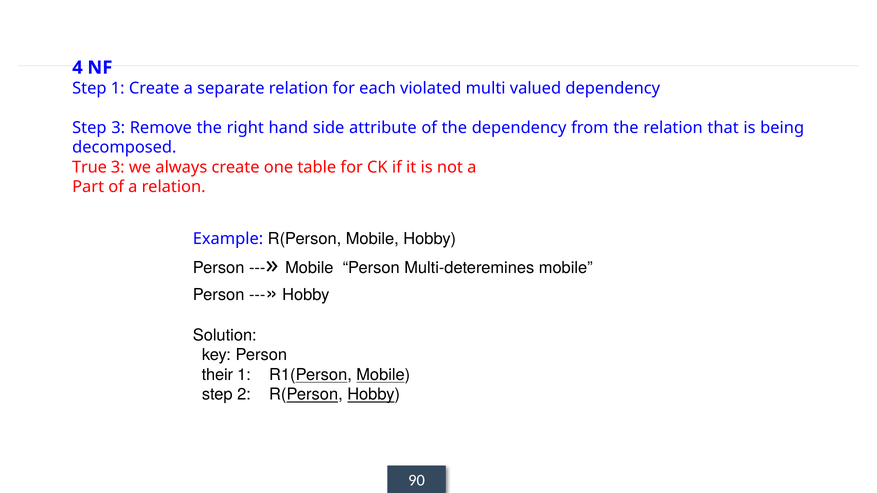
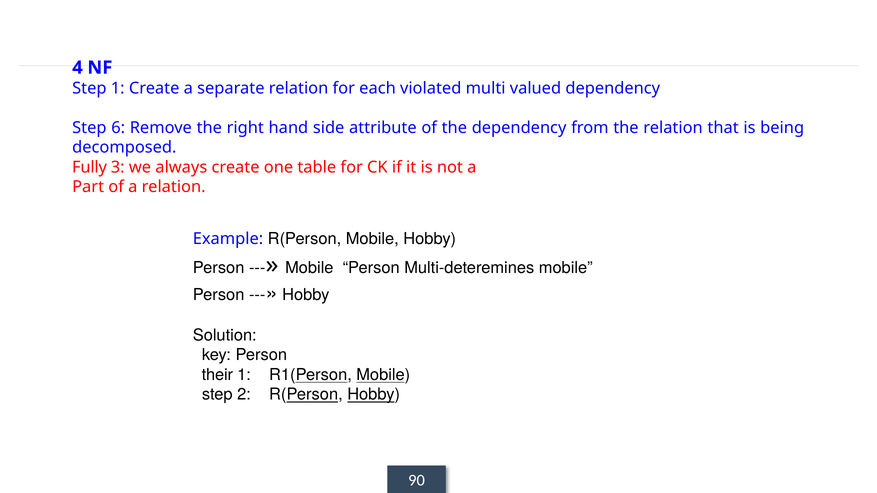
Step 3: 3 -> 6
True: True -> Fully
